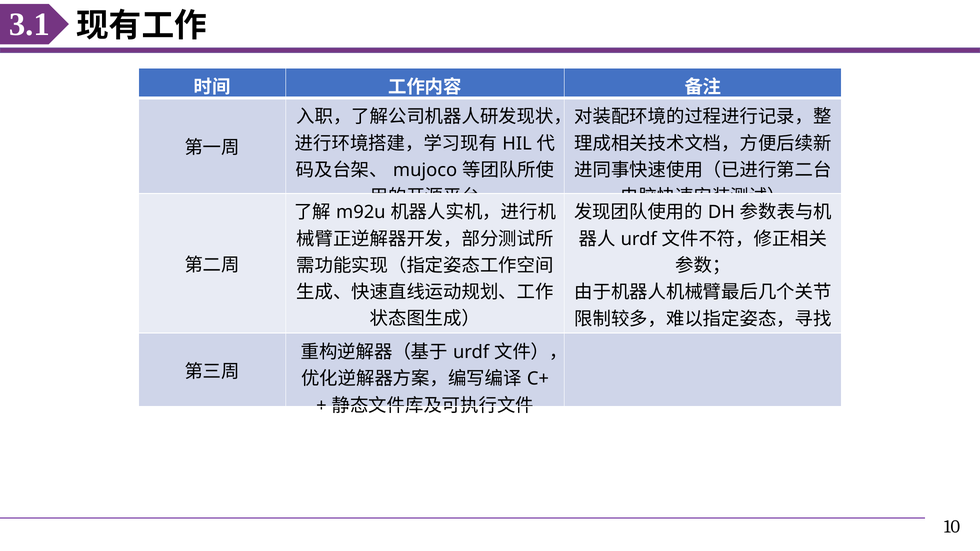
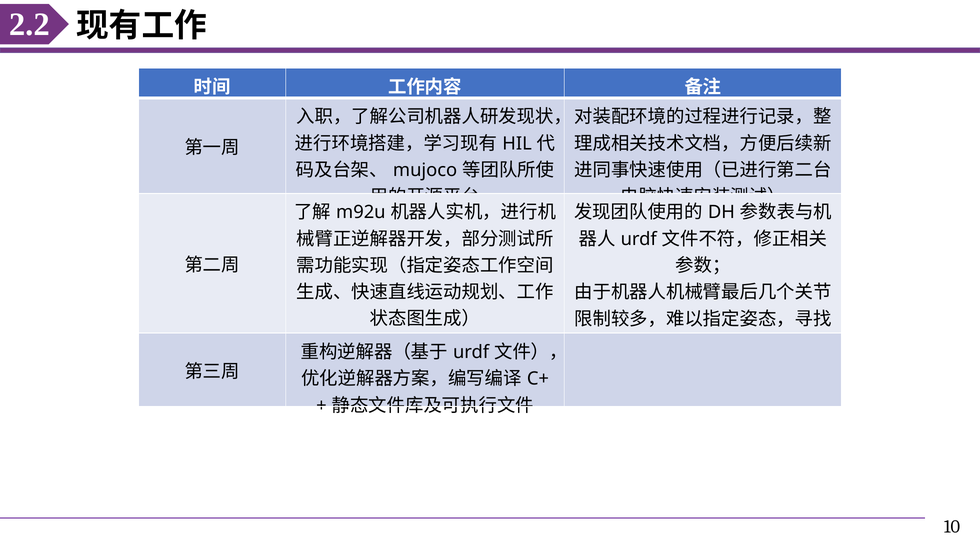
3.1: 3.1 -> 2.2
